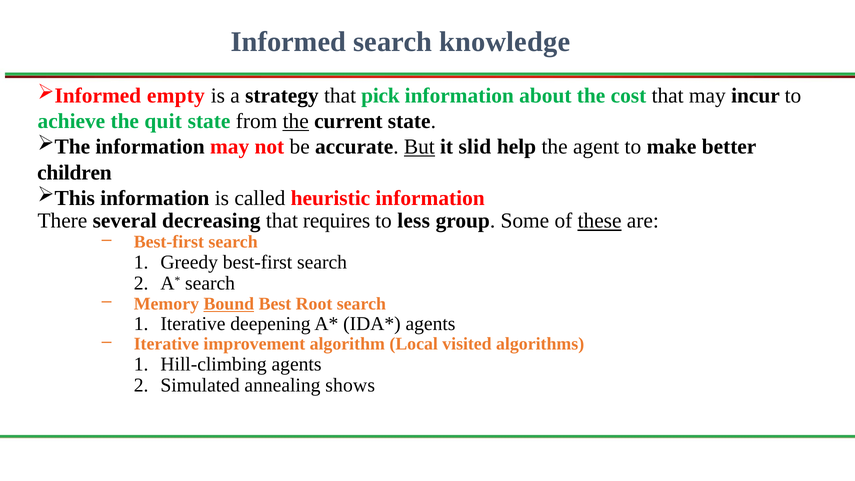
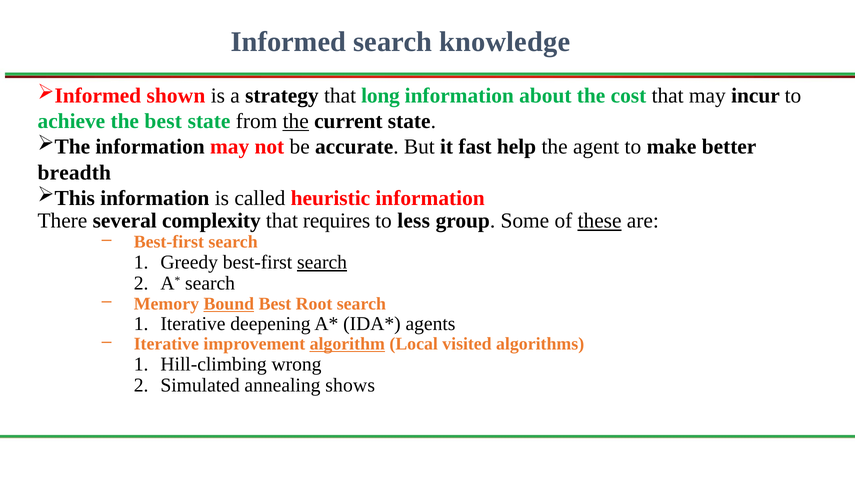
empty: empty -> shown
pick: pick -> long
the quit: quit -> best
But underline: present -> none
slid: slid -> fast
children: children -> breadth
decreasing: decreasing -> complexity
search at (322, 262) underline: none -> present
algorithm underline: none -> present
Hill-climbing agents: agents -> wrong
